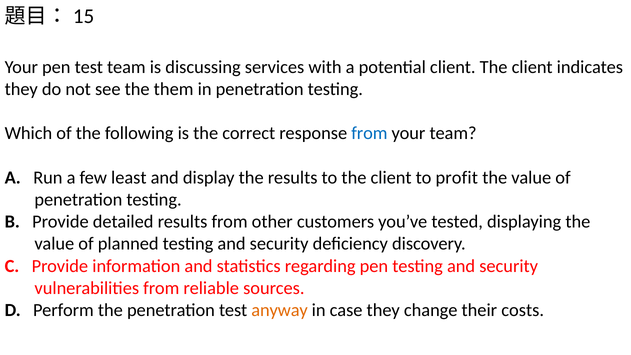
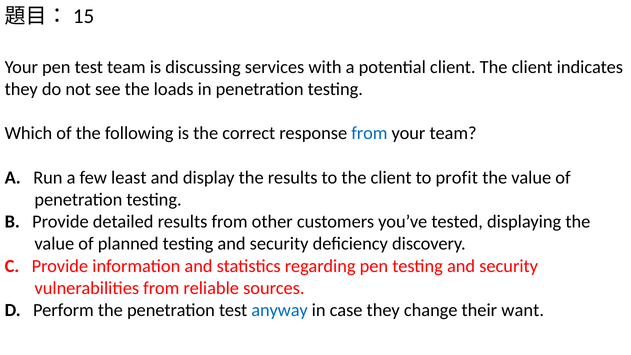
them: them -> loads
anyway colour: orange -> blue
costs: costs -> want
